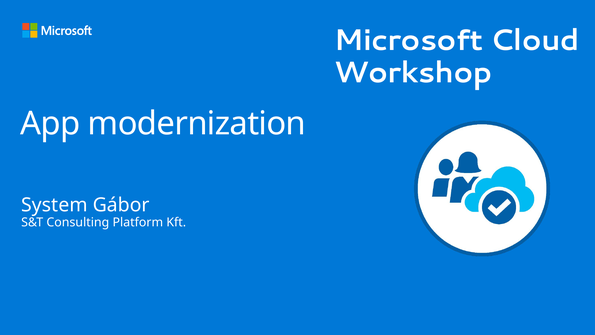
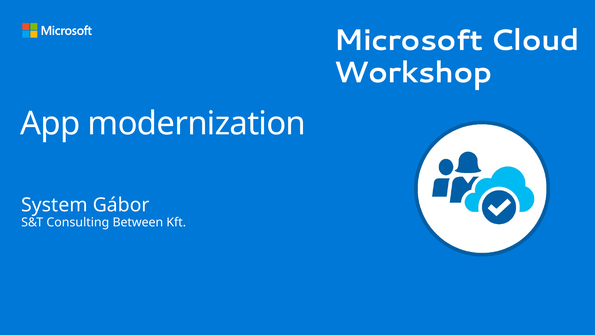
Platform: Platform -> Between
